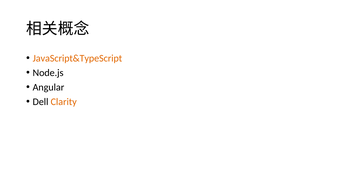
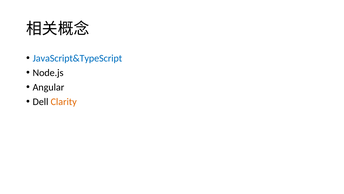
JavaScript&TypeScript colour: orange -> blue
